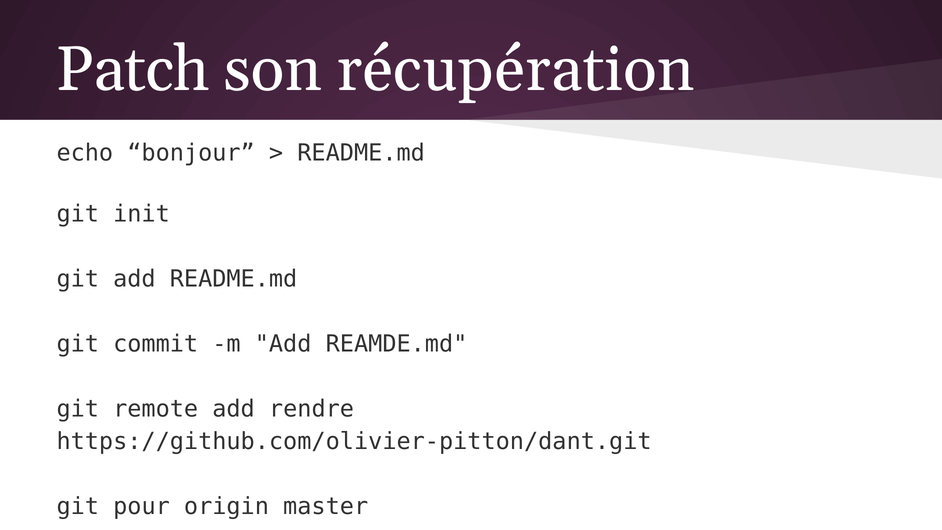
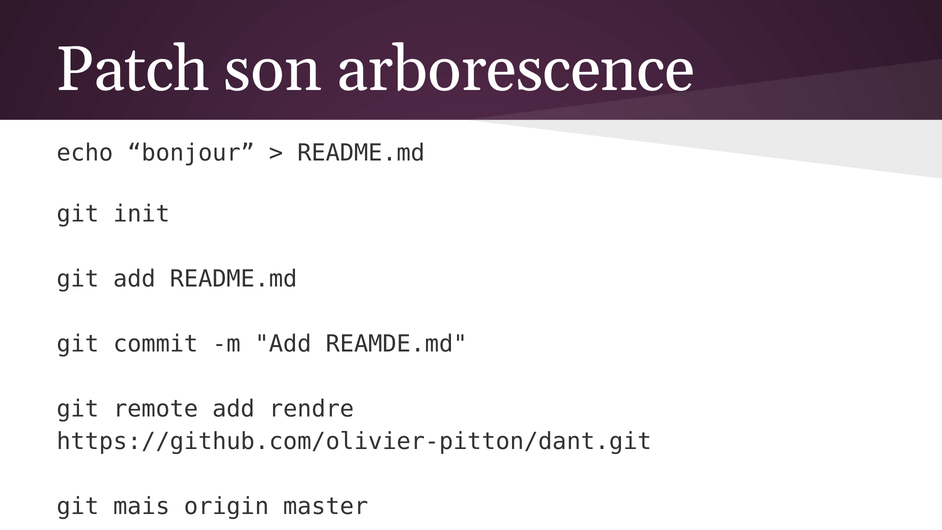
récupération: récupération -> arborescence
pour: pour -> mais
